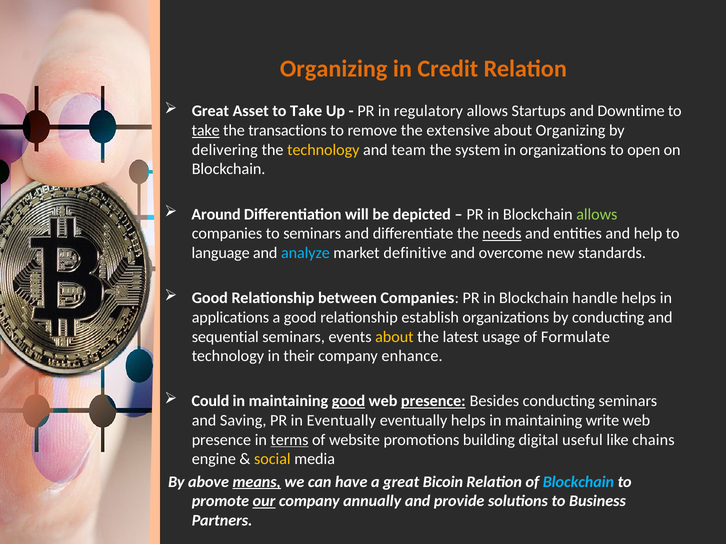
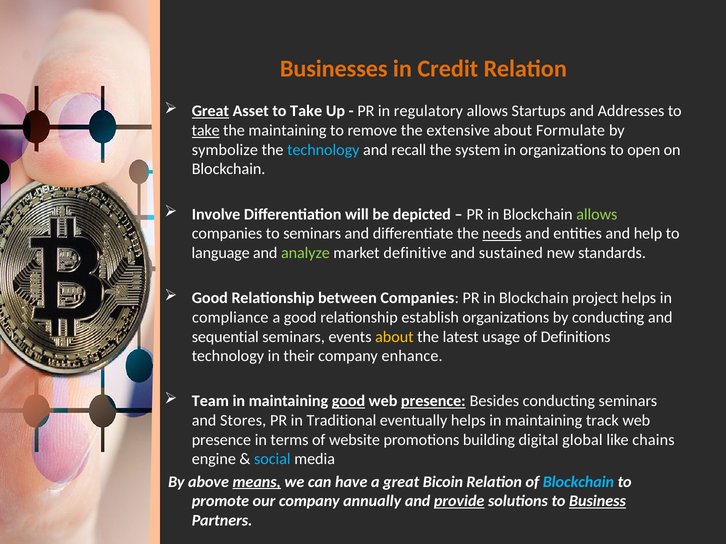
Organizing at (334, 69): Organizing -> Businesses
Great at (210, 111) underline: none -> present
Downtime: Downtime -> Addresses
the transactions: transactions -> maintaining
about Organizing: Organizing -> Formulate
delivering: delivering -> symbolize
technology at (323, 150) colour: yellow -> light blue
team: team -> recall
Around: Around -> Involve
analyze colour: light blue -> light green
overcome: overcome -> sustained
handle: handle -> project
applications: applications -> compliance
Formulate: Formulate -> Definitions
Could: Could -> Team
Saving: Saving -> Stores
in Eventually: Eventually -> Traditional
write: write -> track
terms underline: present -> none
useful: useful -> global
social colour: yellow -> light blue
our underline: present -> none
provide underline: none -> present
Business underline: none -> present
